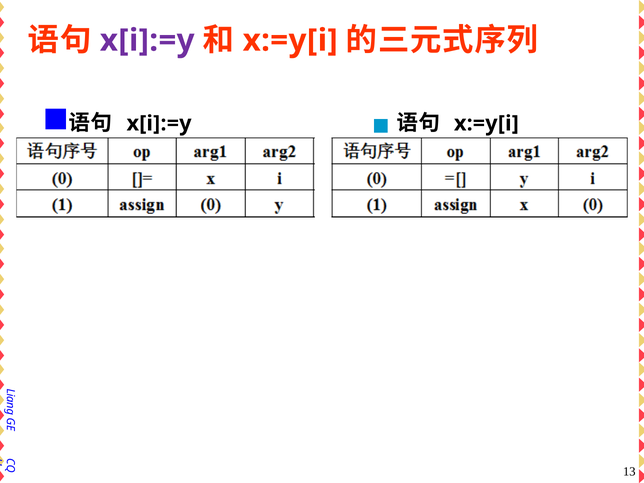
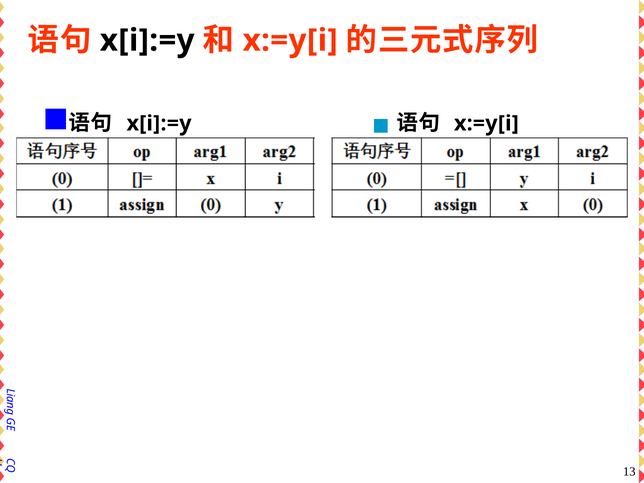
x[i]:=y at (147, 40) colour: purple -> black
